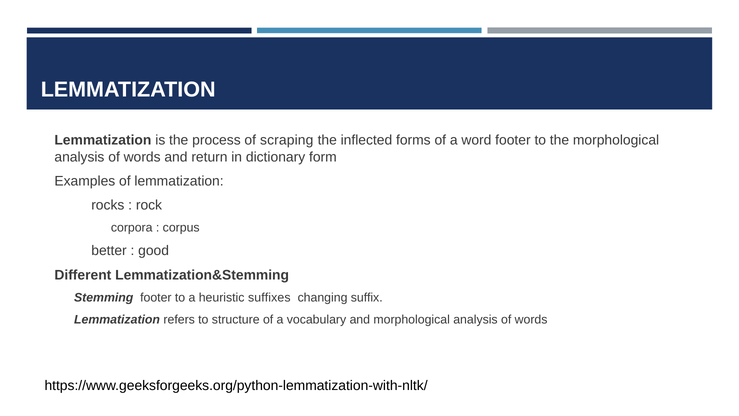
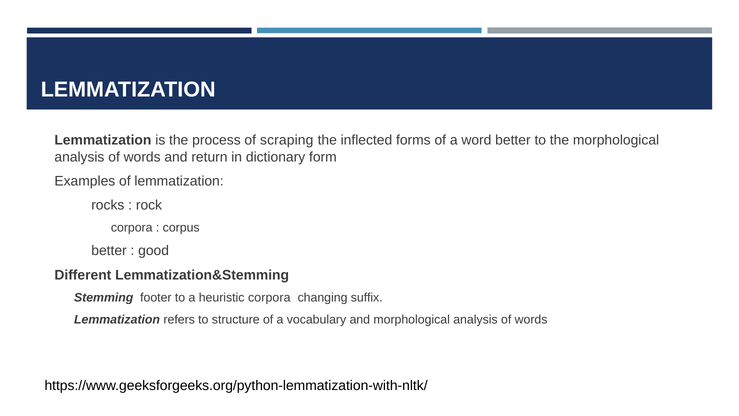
word footer: footer -> better
heuristic suffixes: suffixes -> corpora
